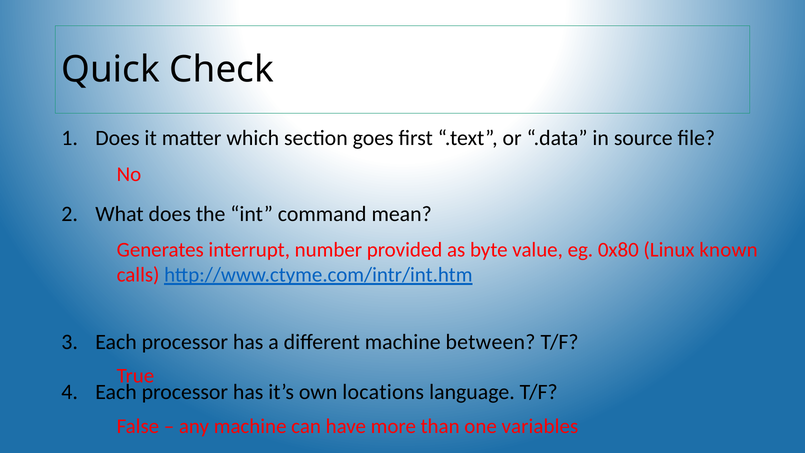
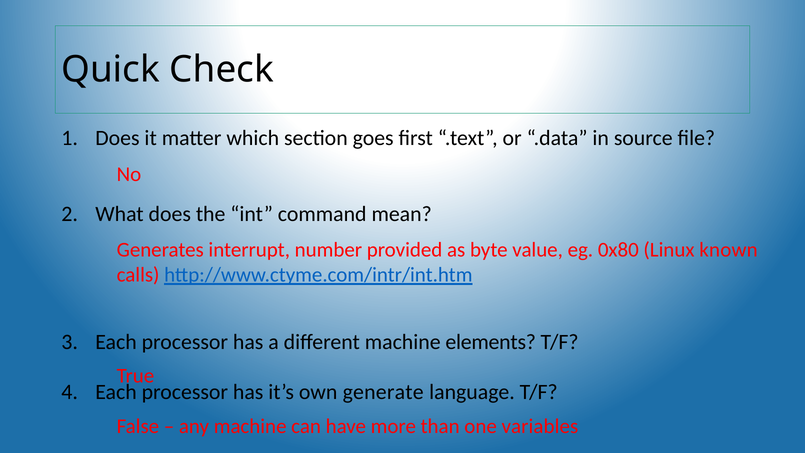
between: between -> elements
locations: locations -> generate
